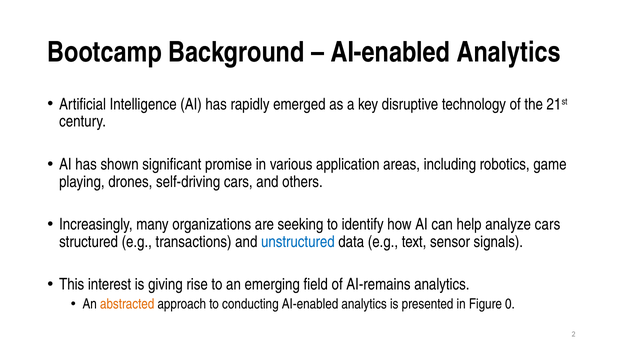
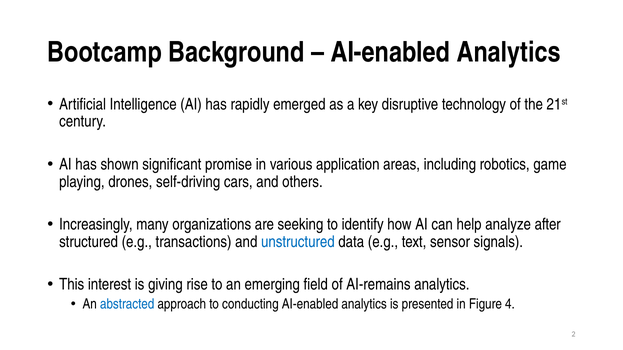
analyze cars: cars -> after
abstracted colour: orange -> blue
0: 0 -> 4
